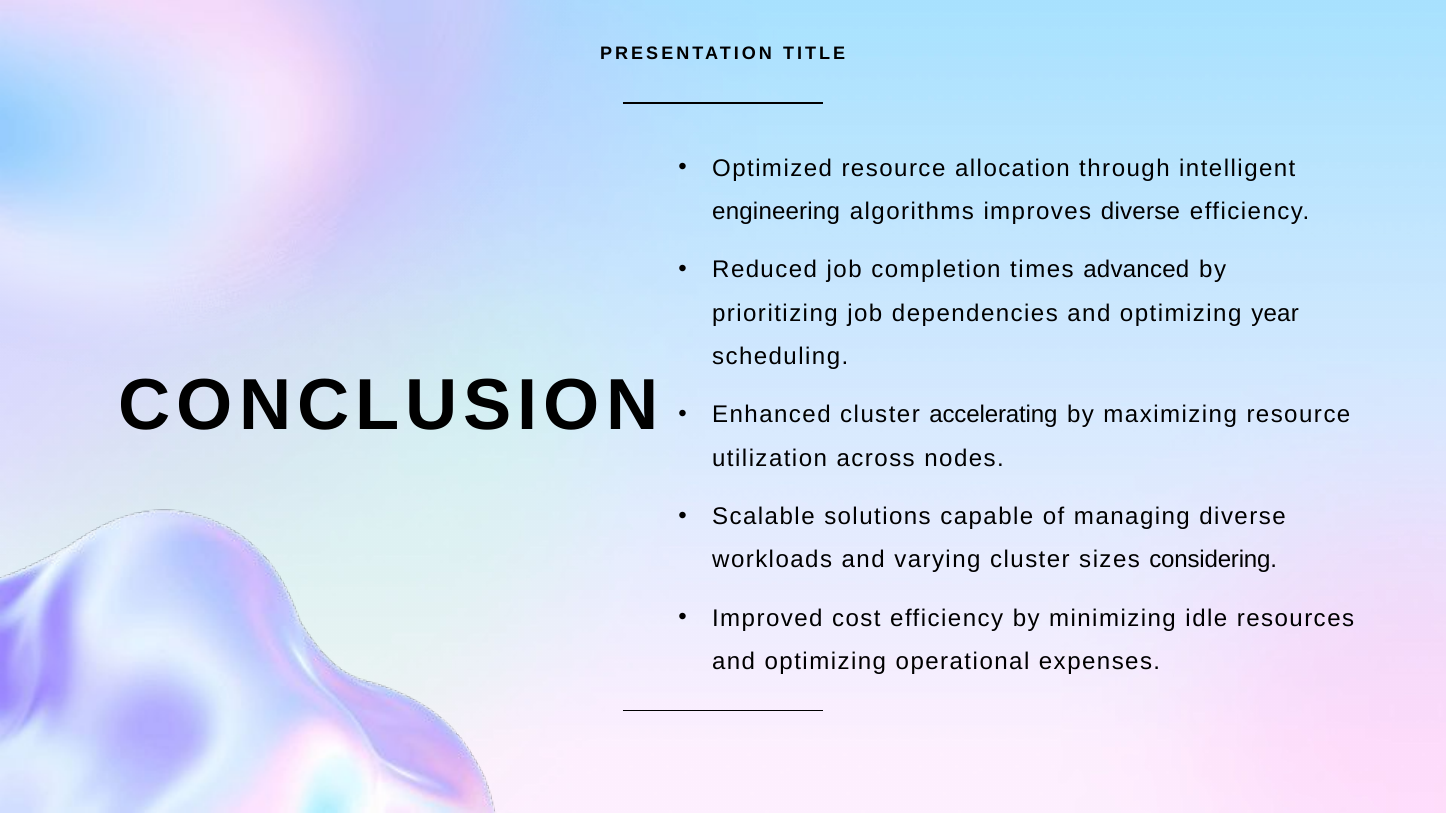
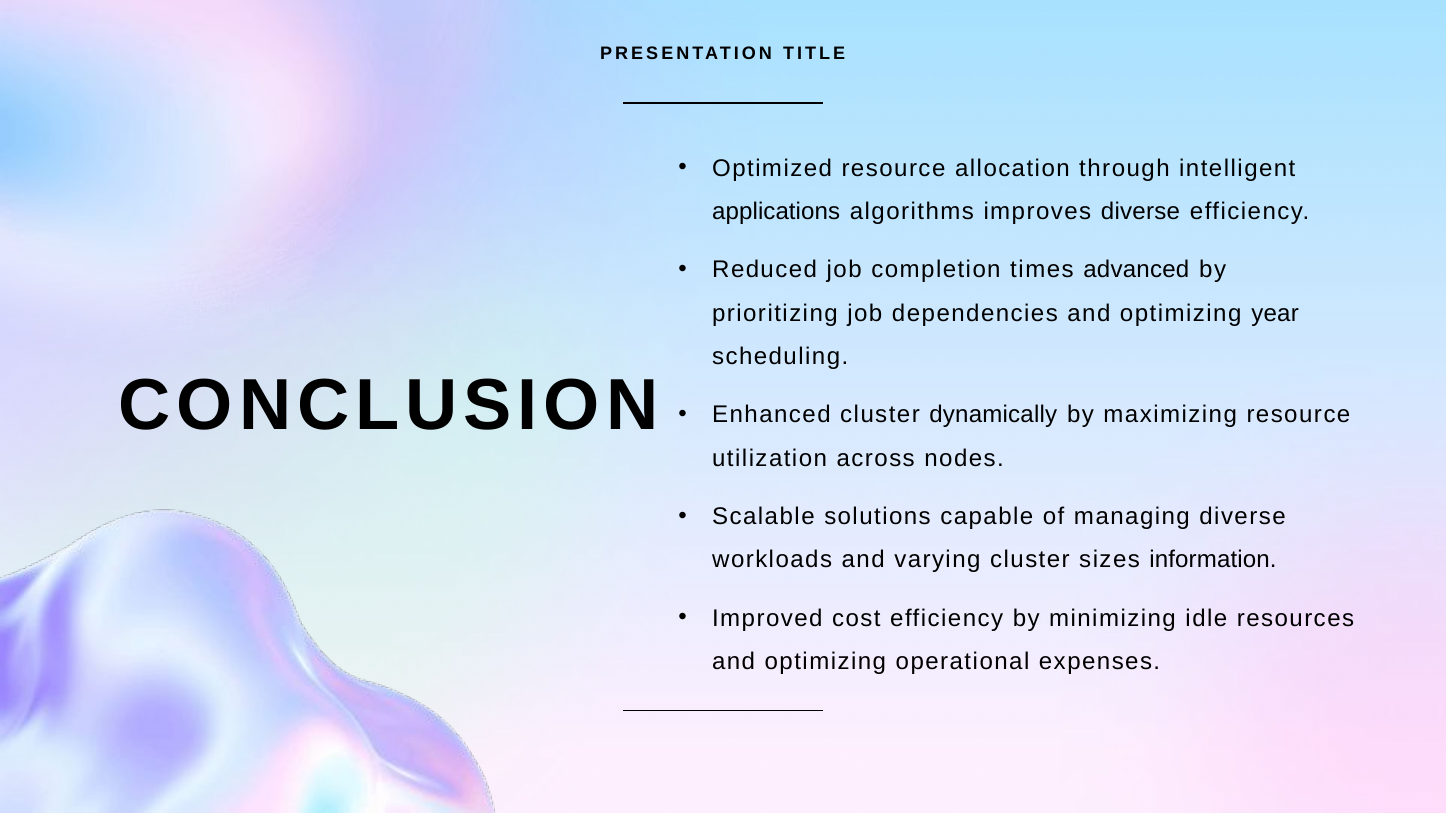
engineering: engineering -> applications
accelerating: accelerating -> dynamically
considering: considering -> information
